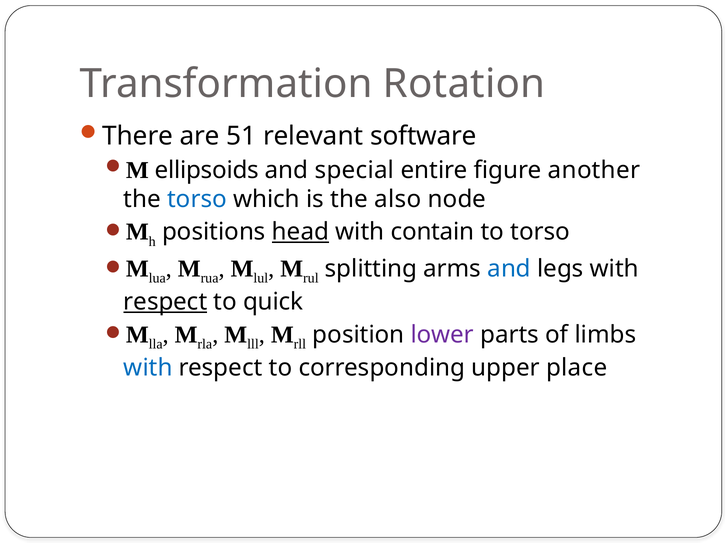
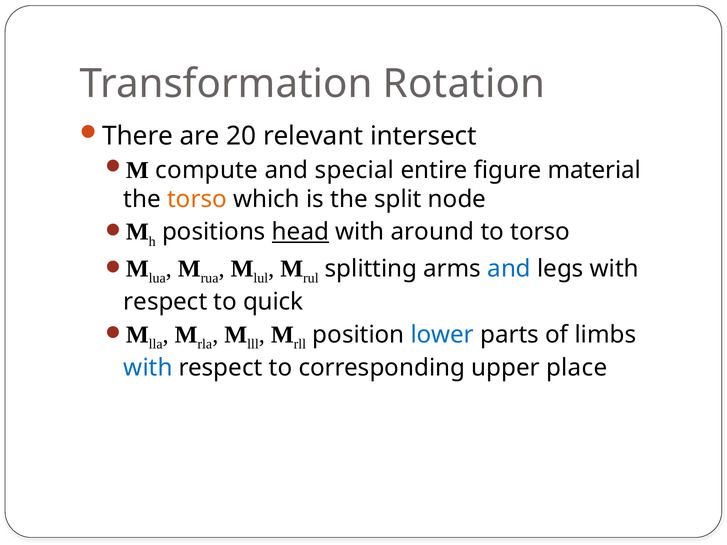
51: 51 -> 20
software: software -> intersect
ellipsoids: ellipsoids -> compute
another: another -> material
torso at (197, 199) colour: blue -> orange
also: also -> split
contain: contain -> around
respect at (165, 302) underline: present -> none
lower colour: purple -> blue
